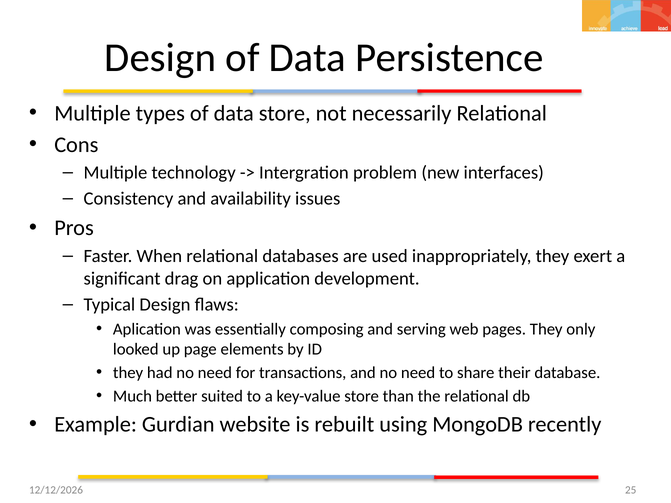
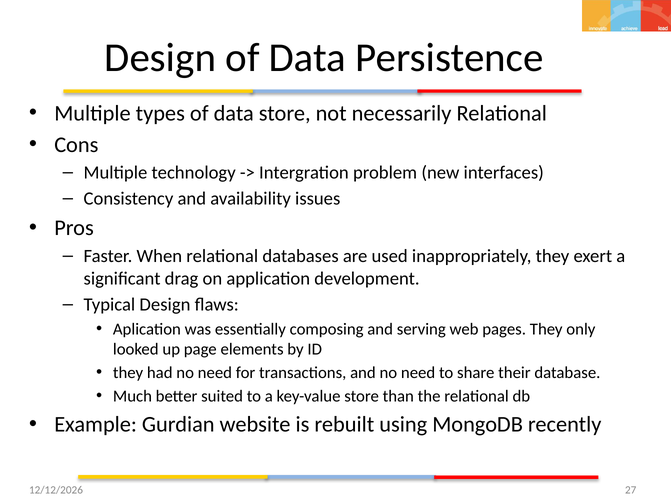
25: 25 -> 27
